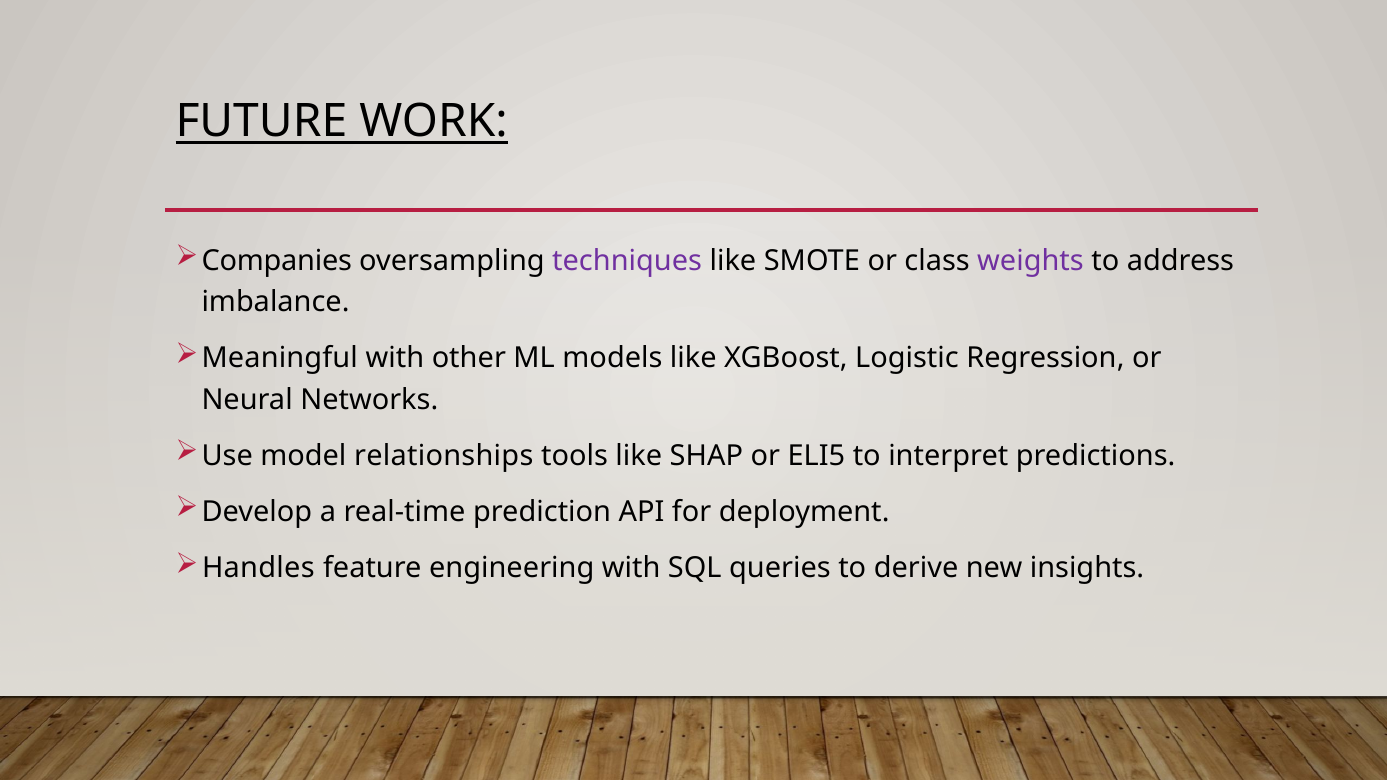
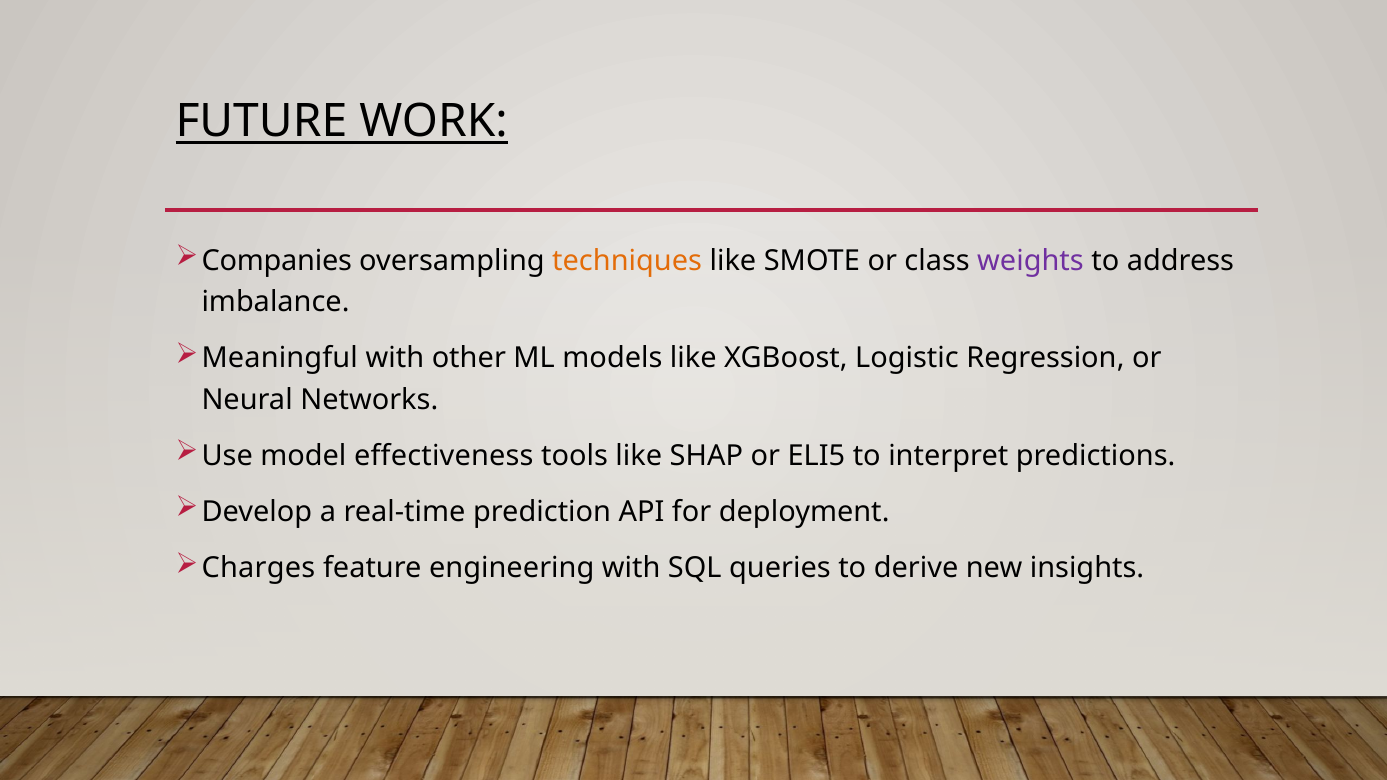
techniques colour: purple -> orange
relationships: relationships -> effectiveness
Handles: Handles -> Charges
